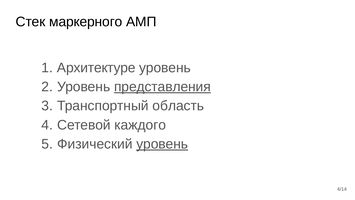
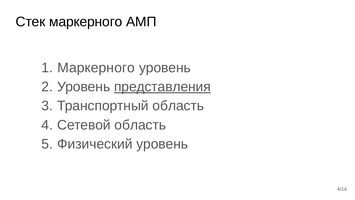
Архитектуре at (96, 68): Архитектуре -> Маркерного
Сетевой каждого: каждого -> область
уровень at (162, 144) underline: present -> none
